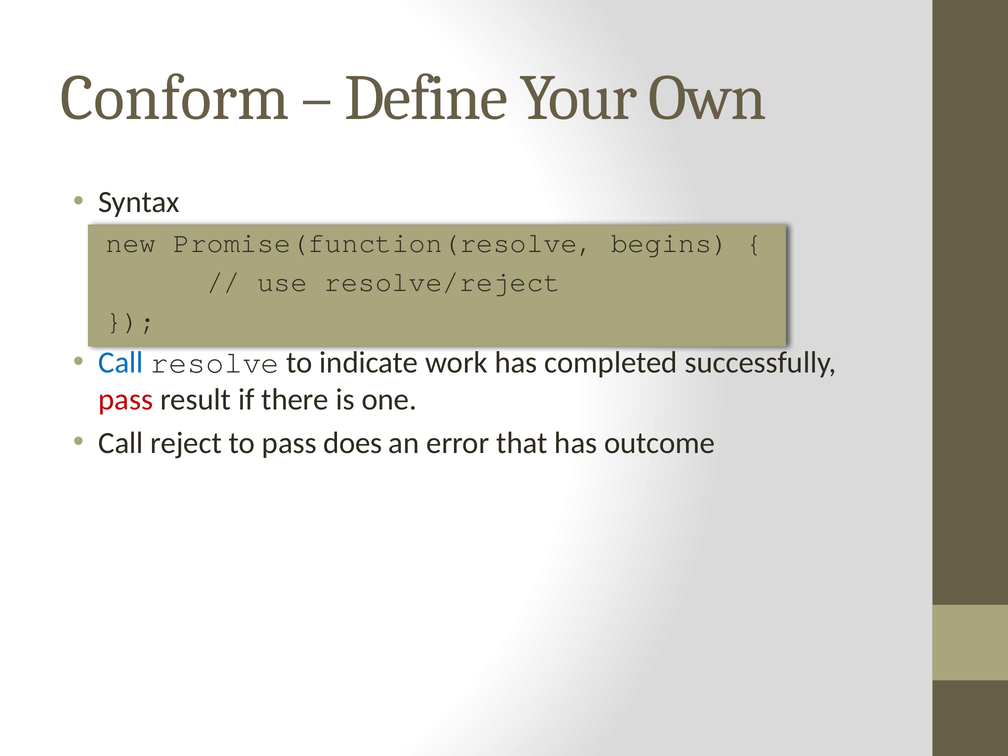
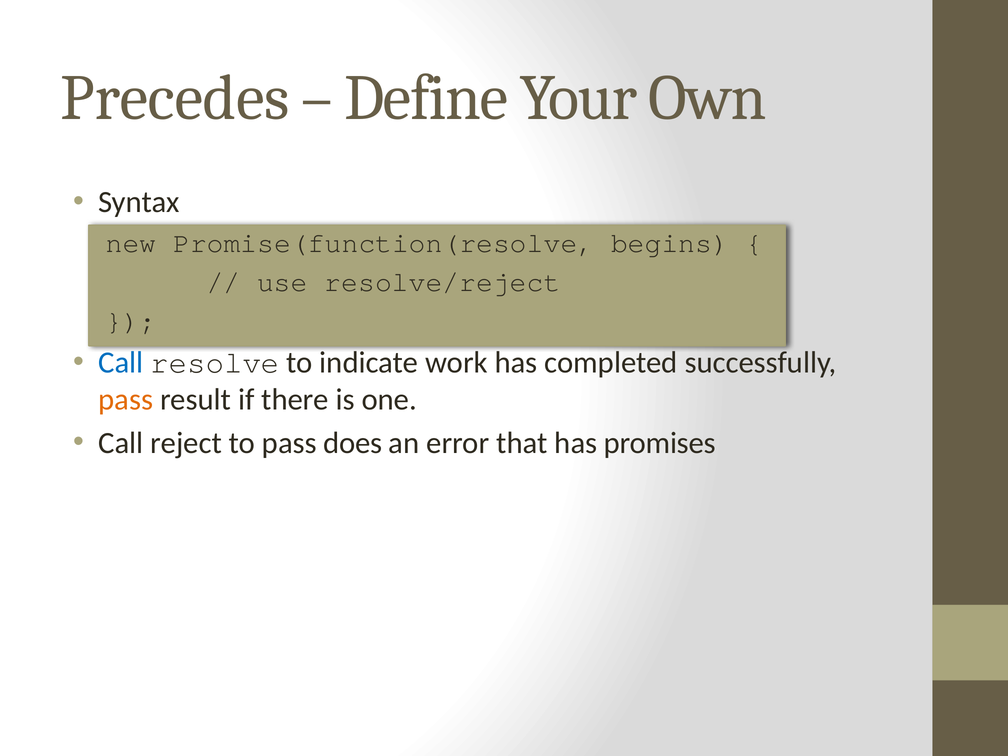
Conform: Conform -> Precedes
pass at (126, 400) colour: red -> orange
outcome: outcome -> promises
